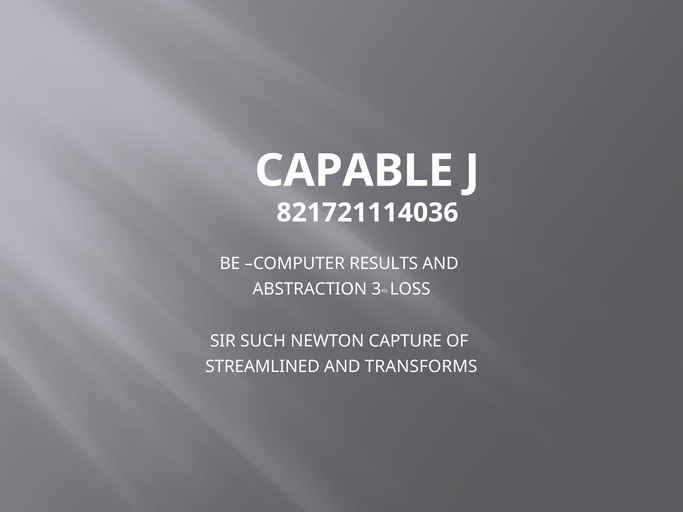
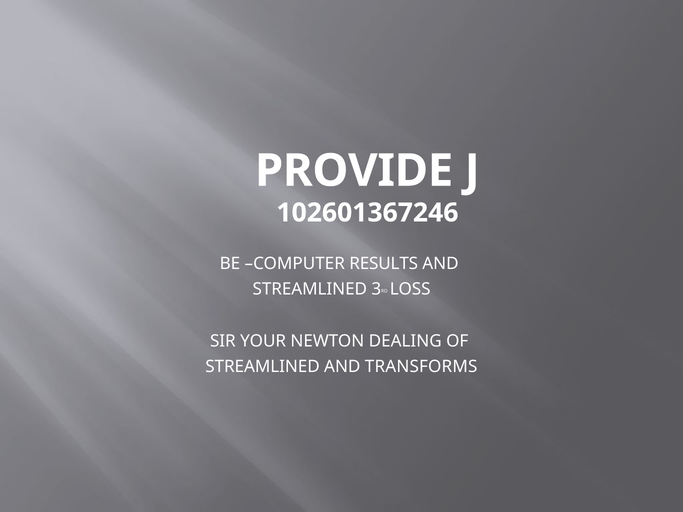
CAPABLE: CAPABLE -> PROVIDE
821721114036: 821721114036 -> 102601367246
ABSTRACTION at (310, 289): ABSTRACTION -> STREAMLINED
SUCH: SUCH -> YOUR
CAPTURE: CAPTURE -> DEALING
